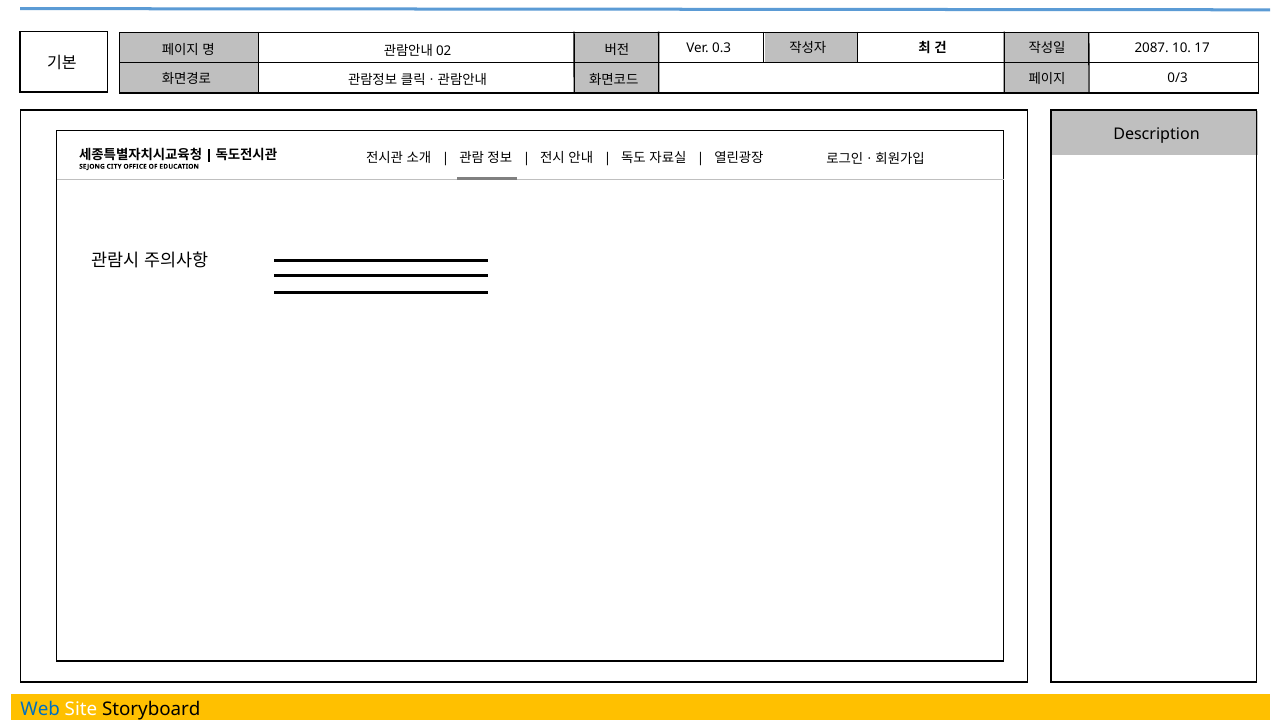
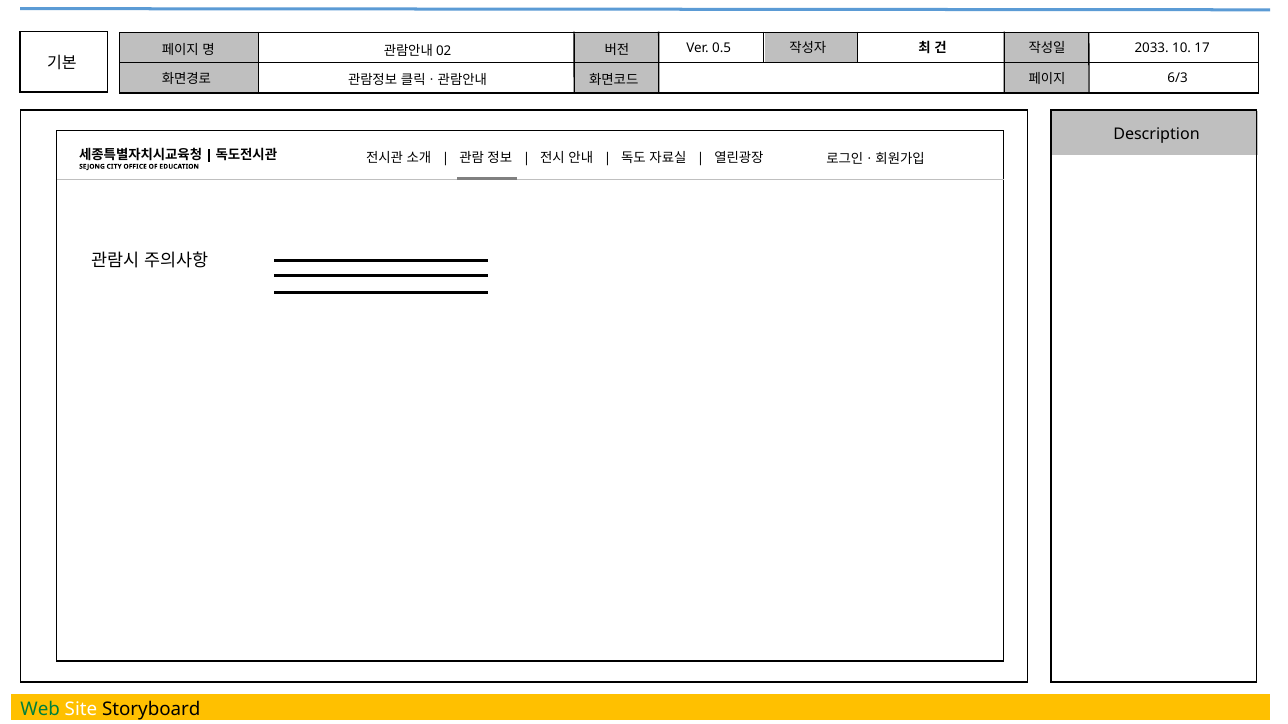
0.3: 0.3 -> 0.5
2087: 2087 -> 2033
0/3: 0/3 -> 6/3
Web colour: blue -> green
